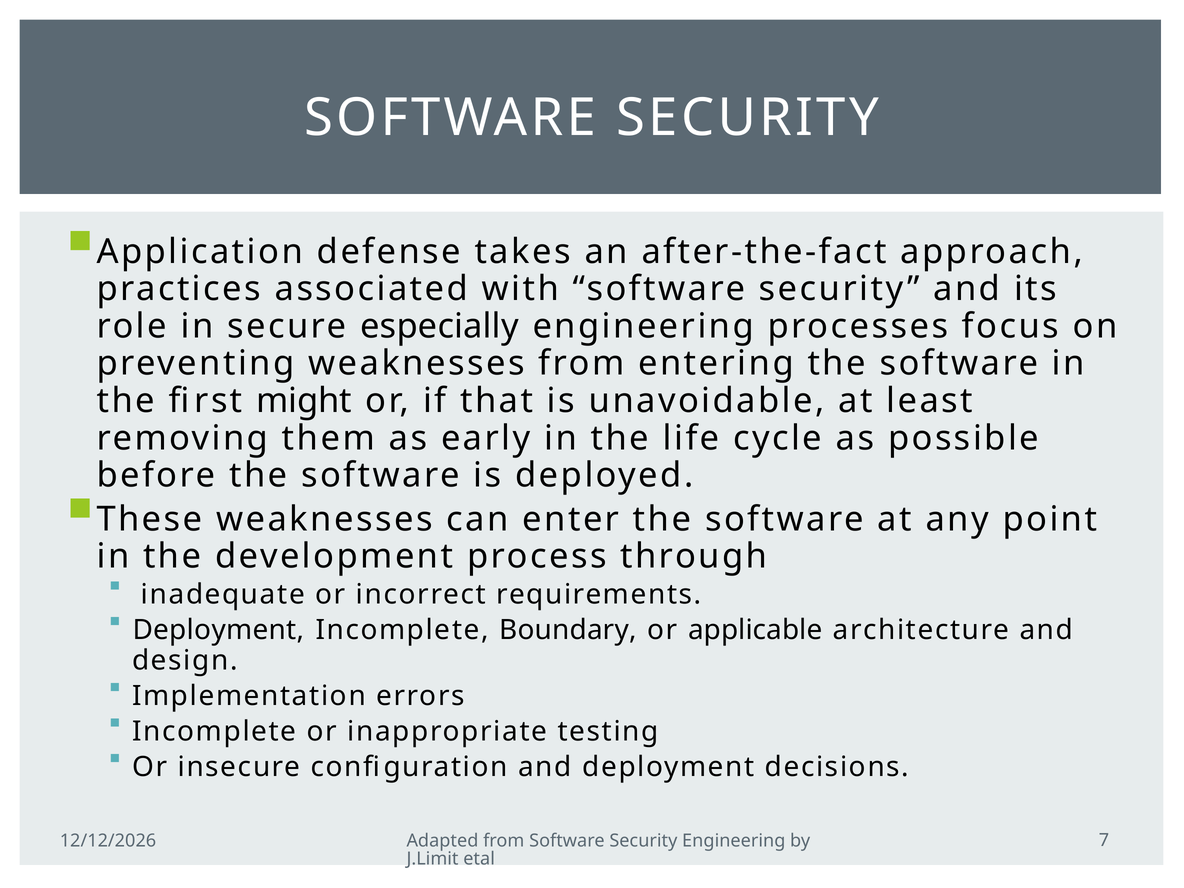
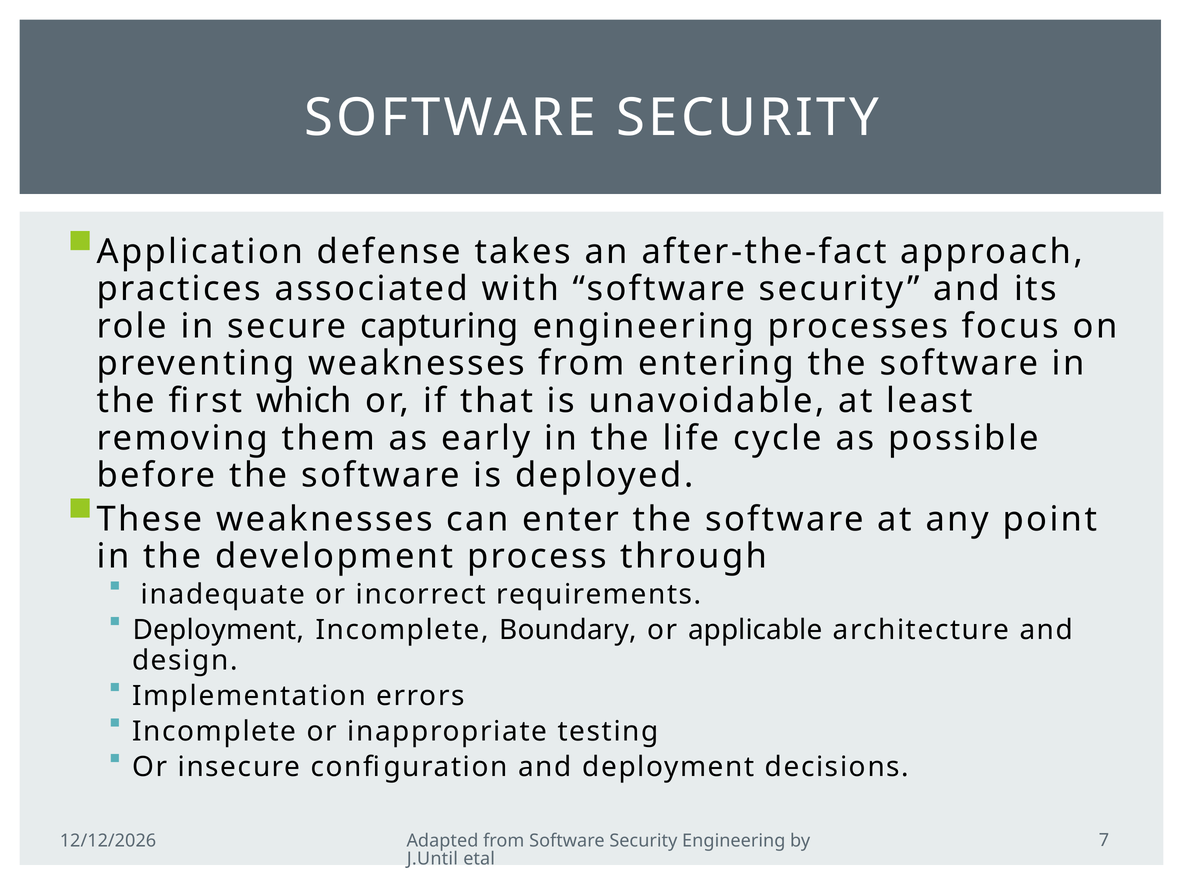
especially: especially -> capturing
might: might -> which
J.Limit: J.Limit -> J.Until
